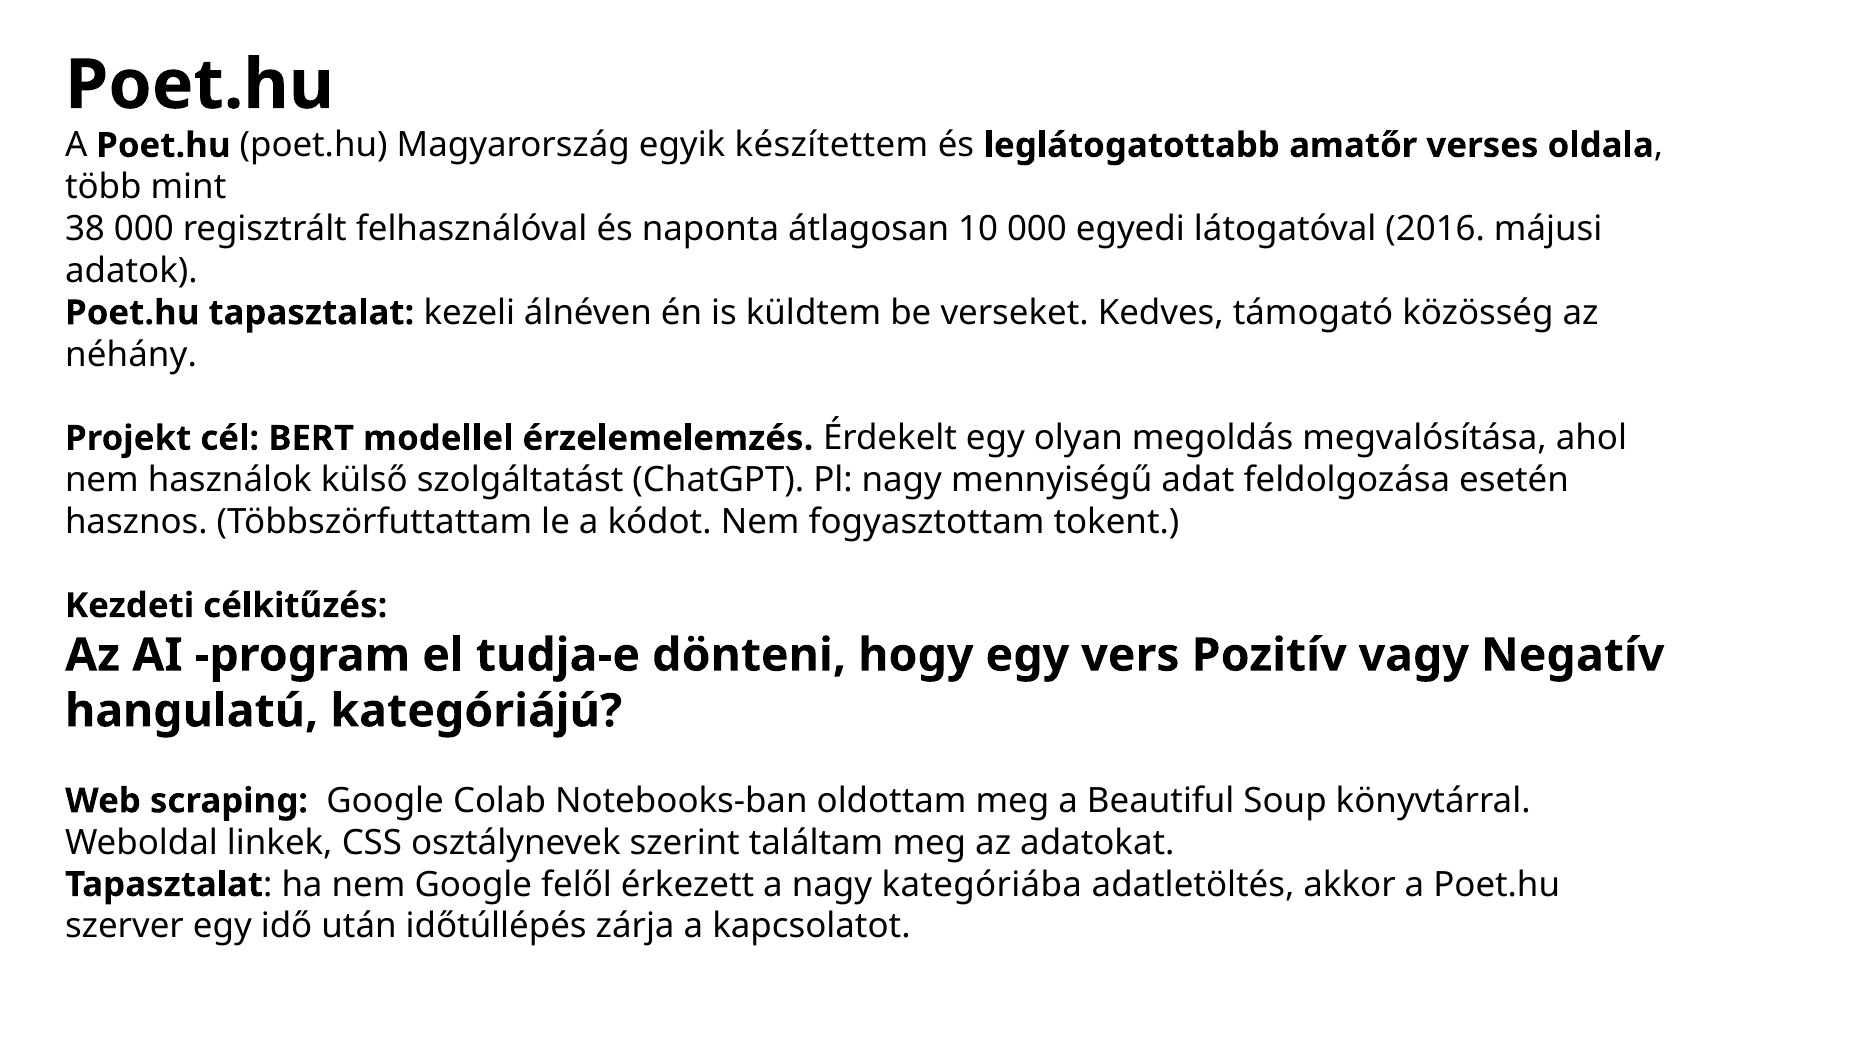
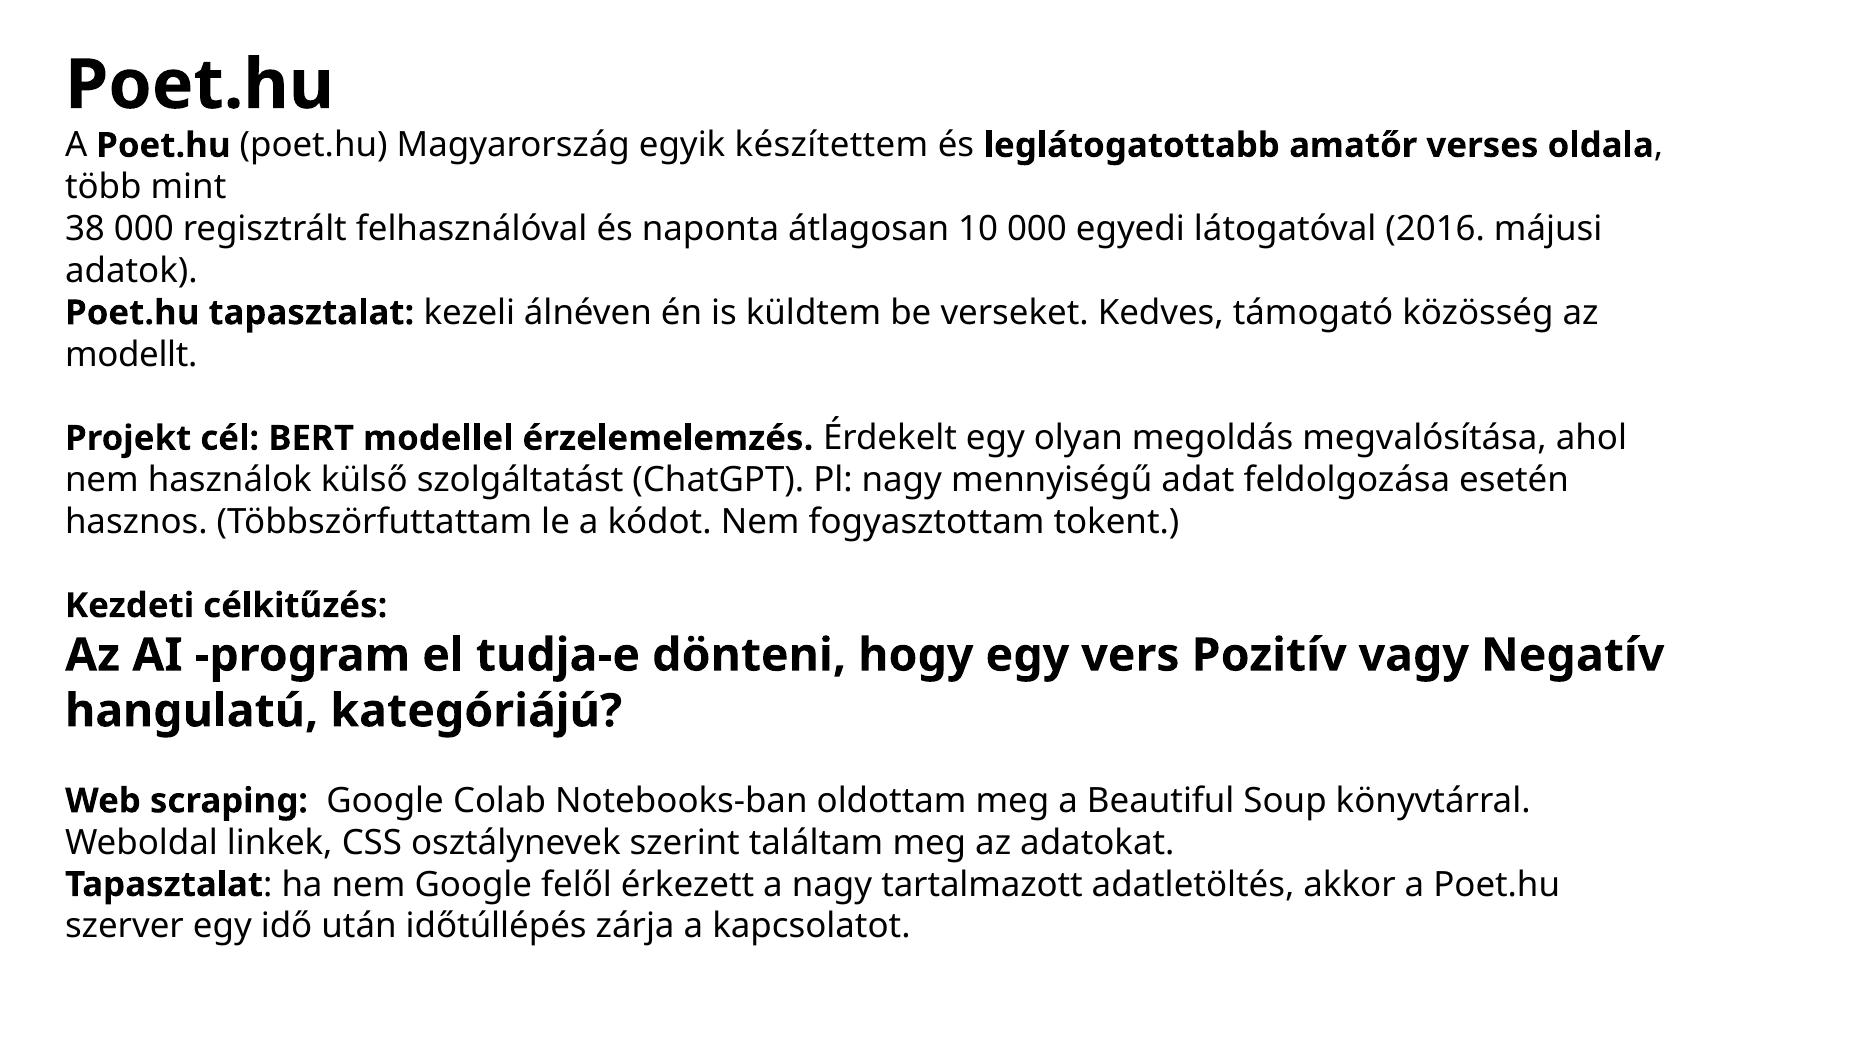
néhány: néhány -> modellt
kategóriába: kategóriába -> tartalmazott
